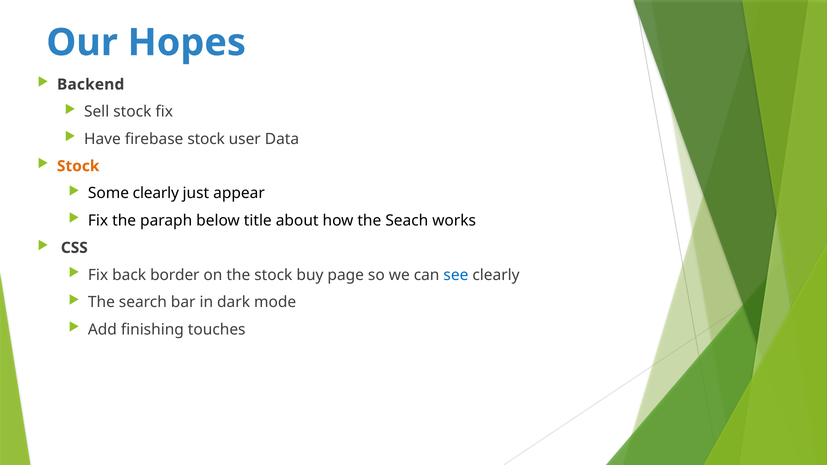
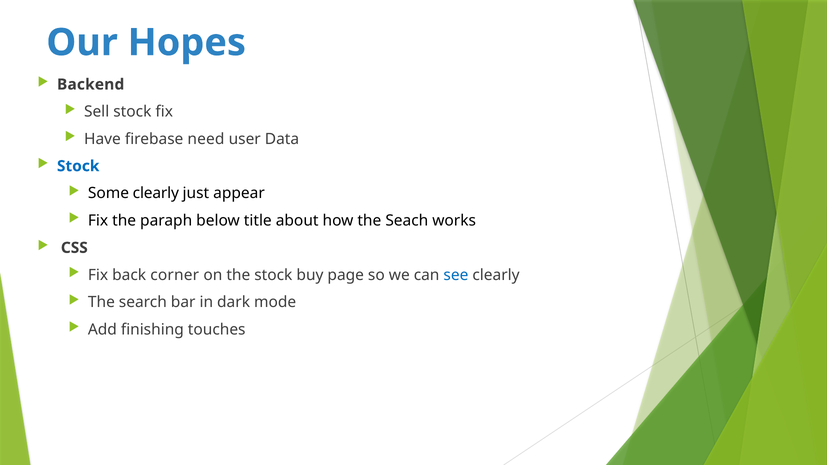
firebase stock: stock -> need
Stock at (78, 166) colour: orange -> blue
border: border -> corner
